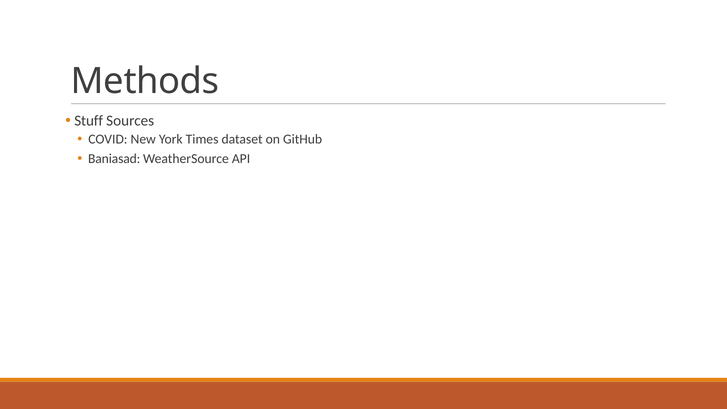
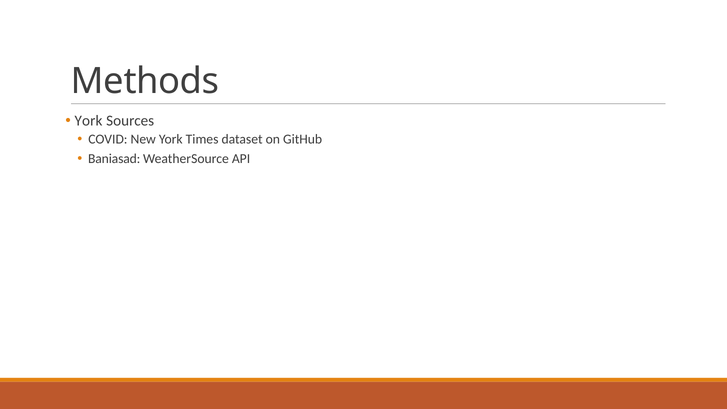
Stuff at (89, 121): Stuff -> York
